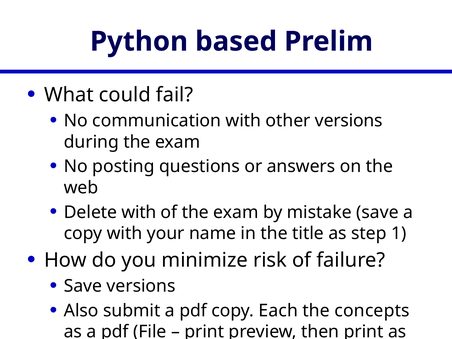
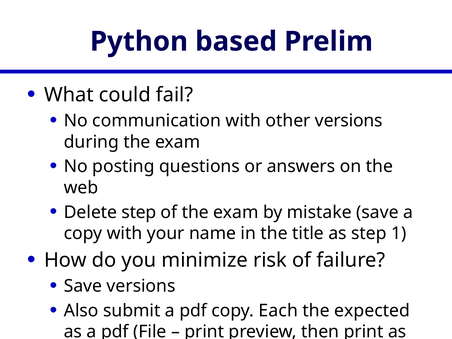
Delete with: with -> step
concepts: concepts -> expected
